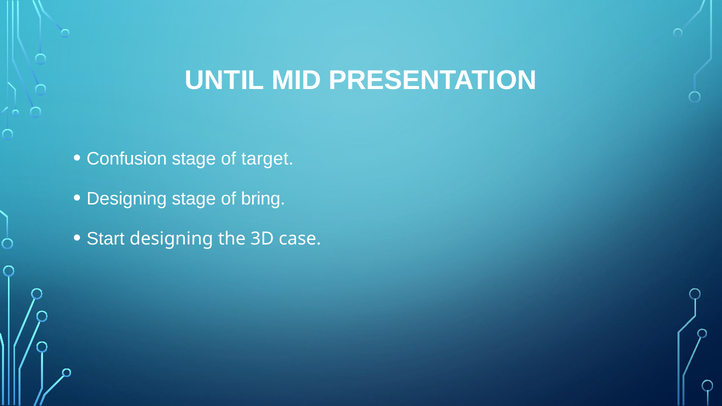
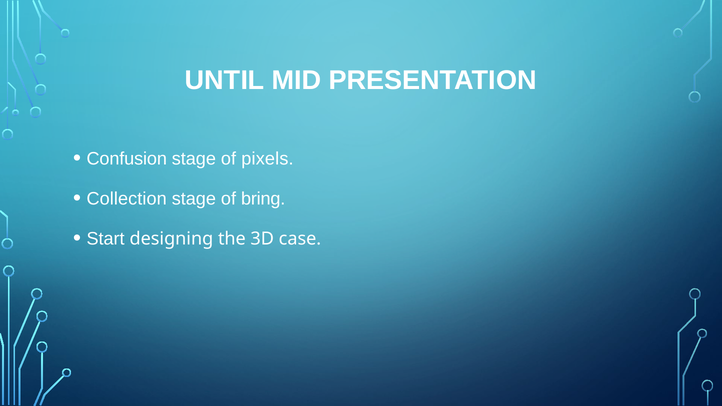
target: target -> pixels
Designing at (127, 199): Designing -> Collection
